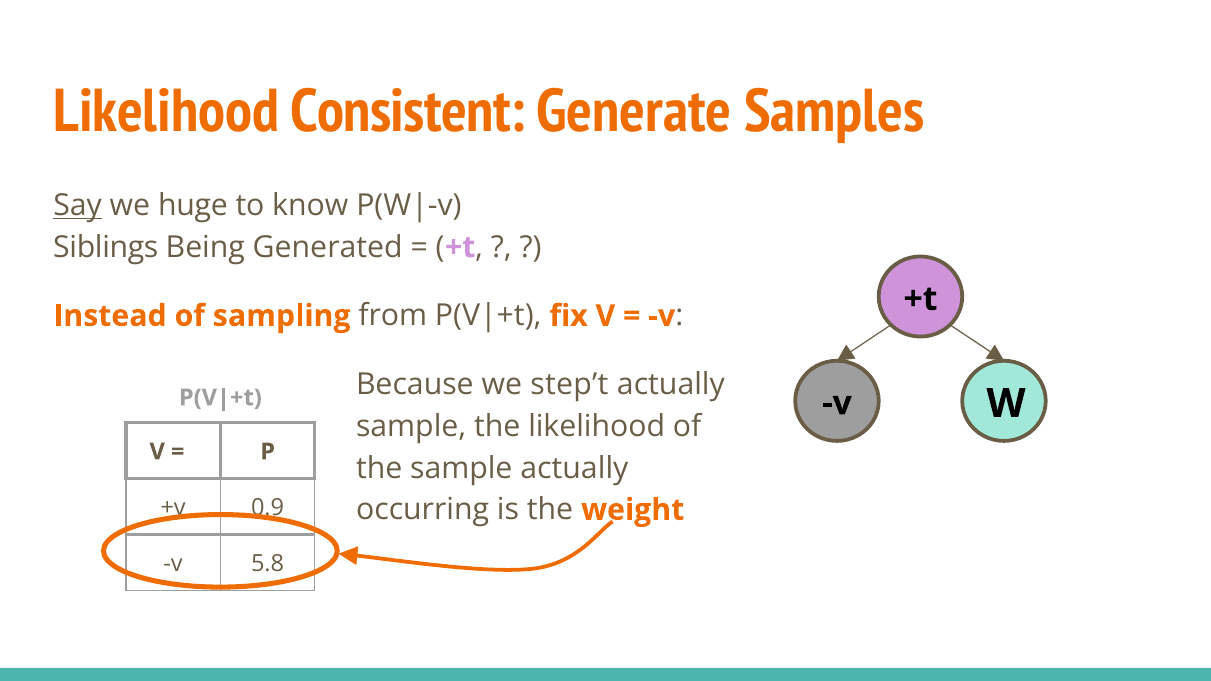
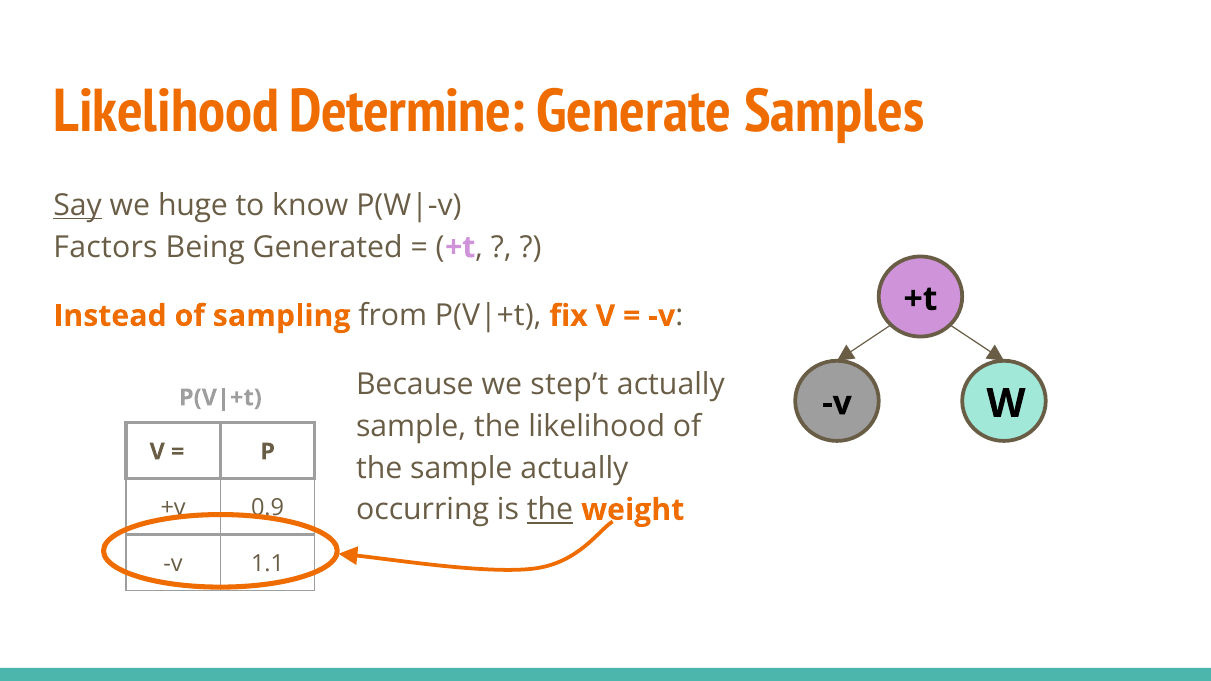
Consistent: Consistent -> Determine
Siblings: Siblings -> Factors
the at (550, 510) underline: none -> present
5.8: 5.8 -> 1.1
